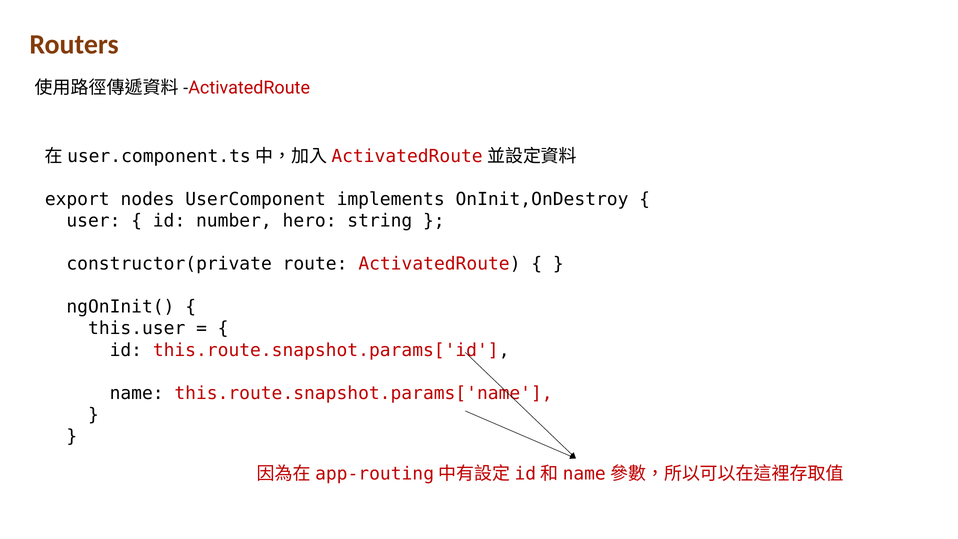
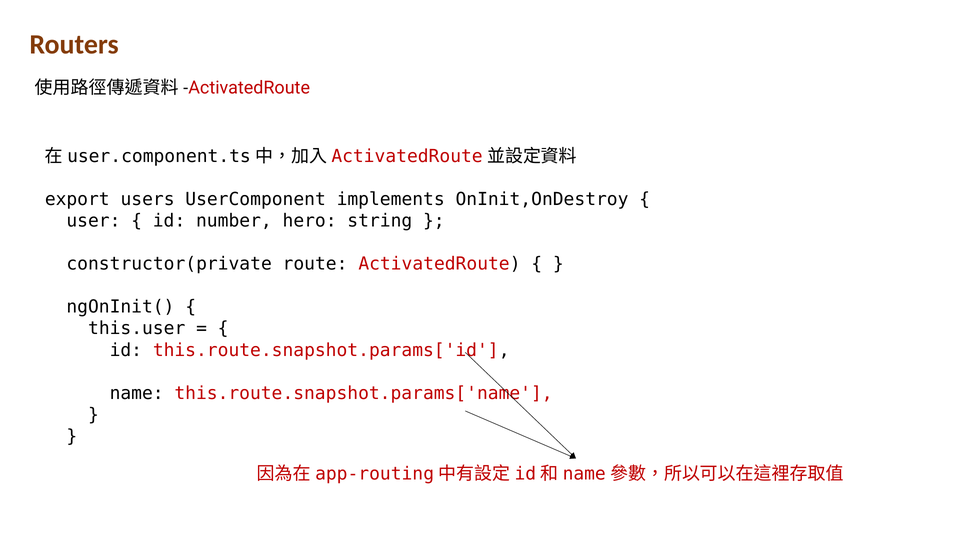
nodes: nodes -> users
